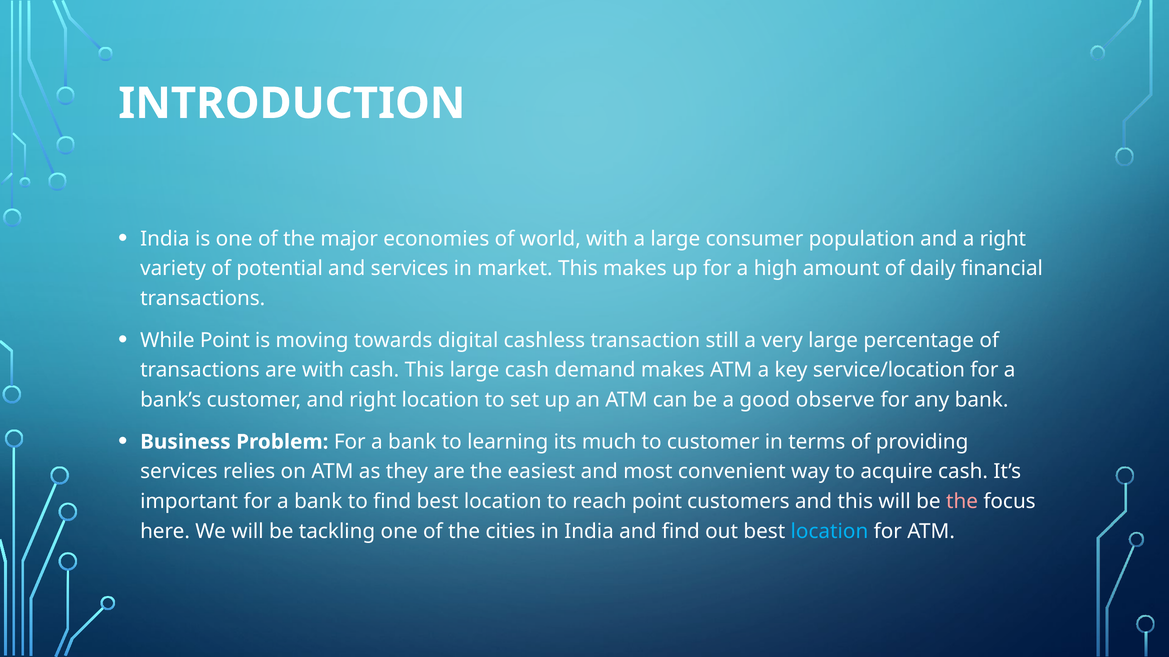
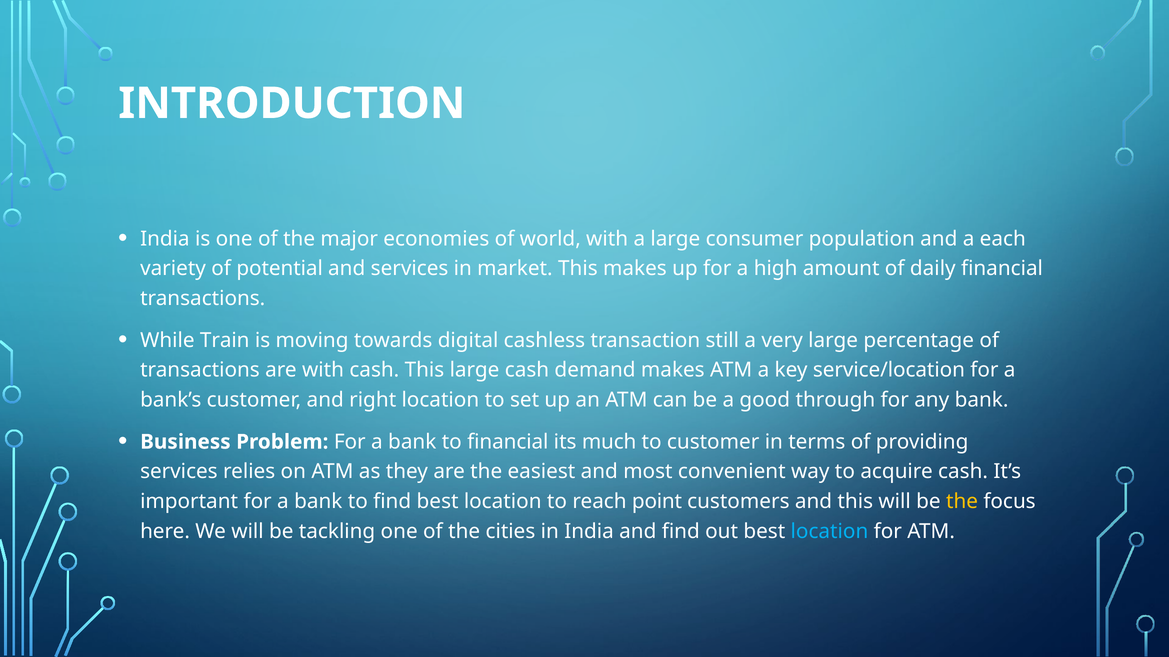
a right: right -> each
While Point: Point -> Train
observe: observe -> through
to learning: learning -> financial
the at (962, 502) colour: pink -> yellow
